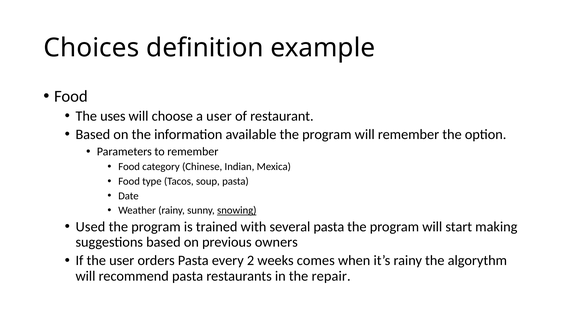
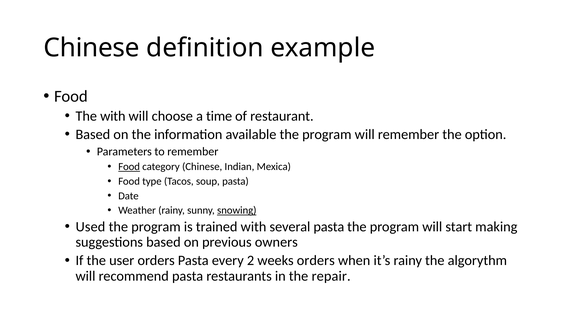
Choices at (91, 48): Choices -> Chinese
The uses: uses -> with
a user: user -> time
Food at (129, 167) underline: none -> present
weeks comes: comes -> orders
